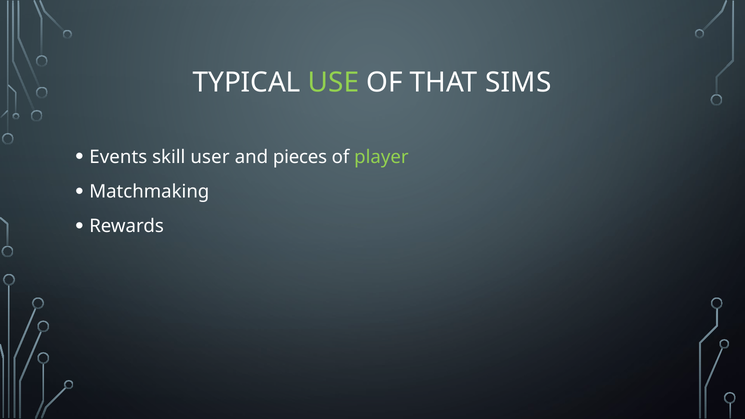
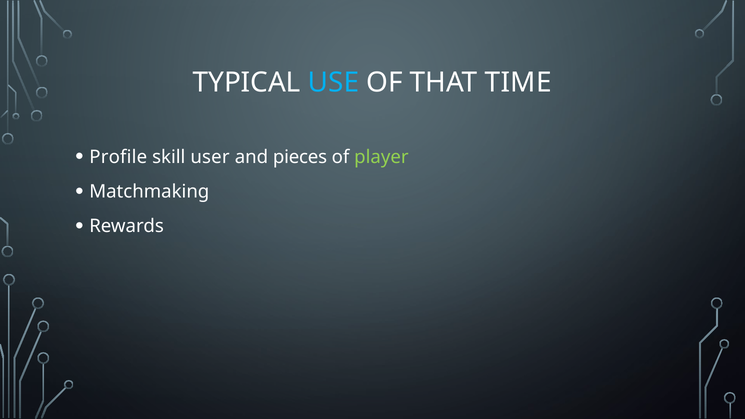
USE colour: light green -> light blue
SIMS: SIMS -> TIME
Events: Events -> Profile
